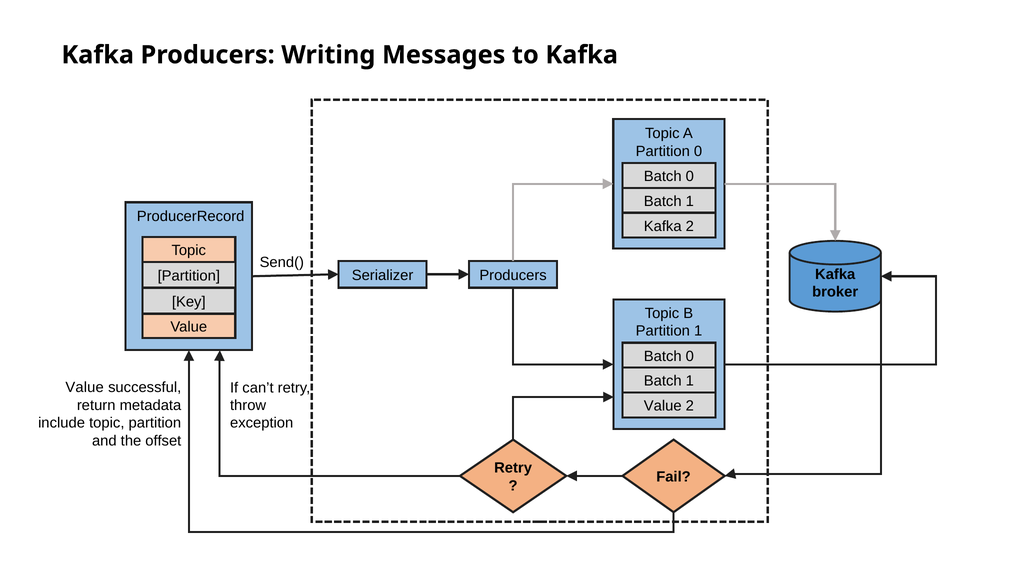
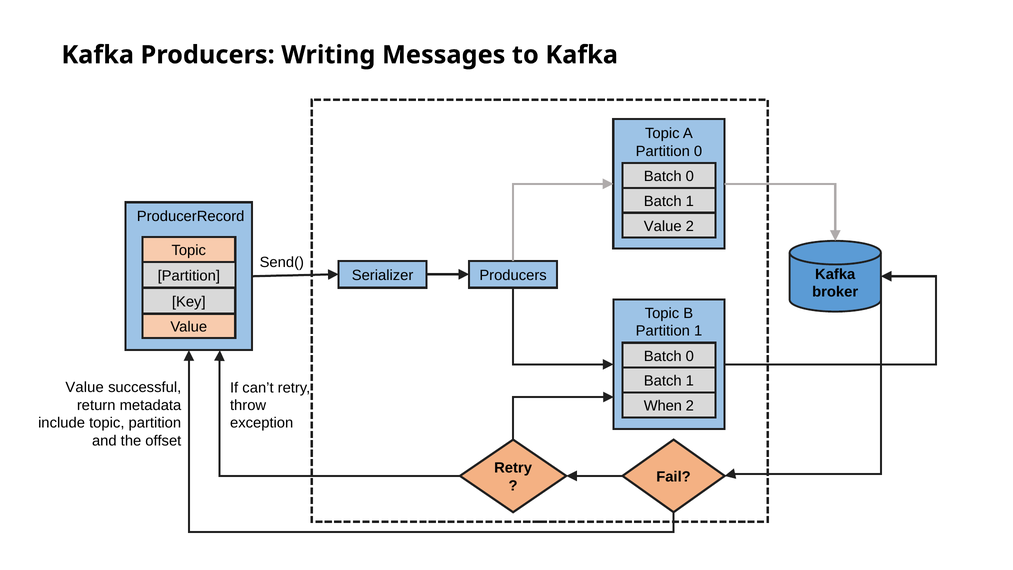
Kafka at (663, 226): Kafka -> Value
Value at (663, 406): Value -> When
